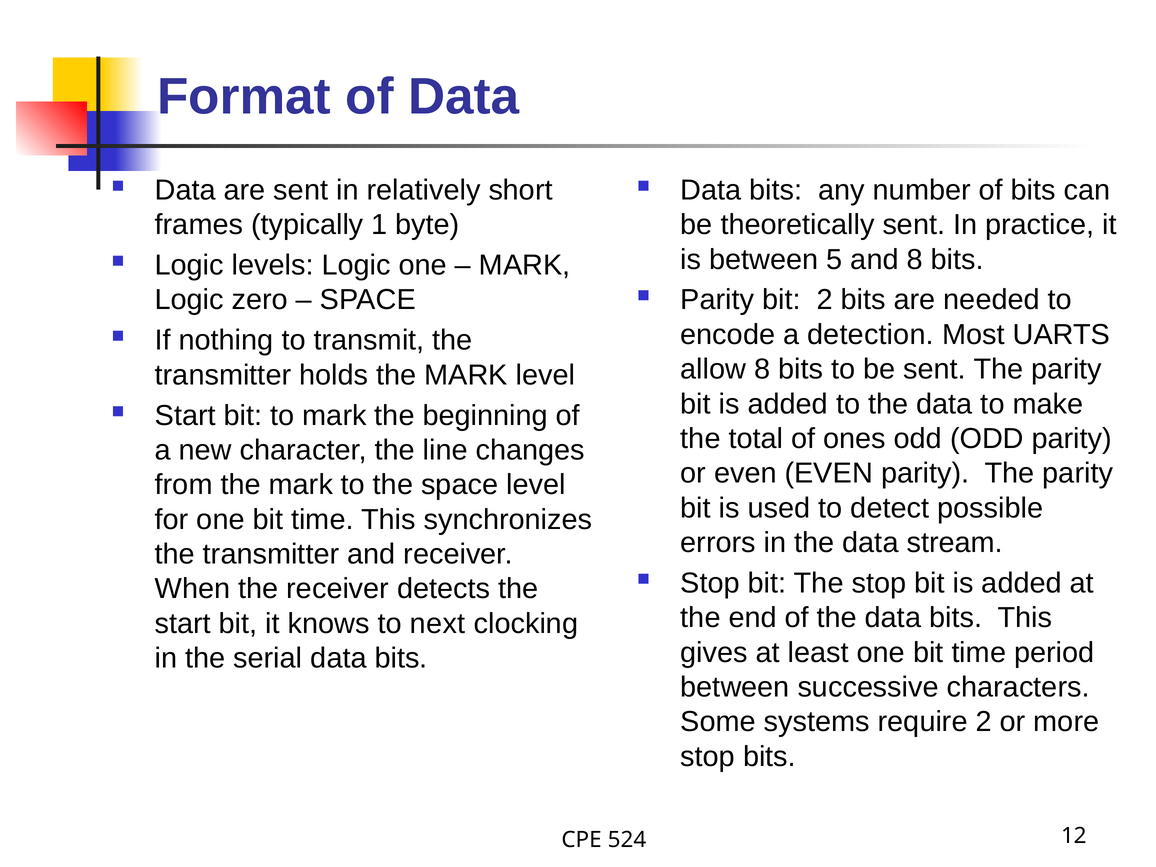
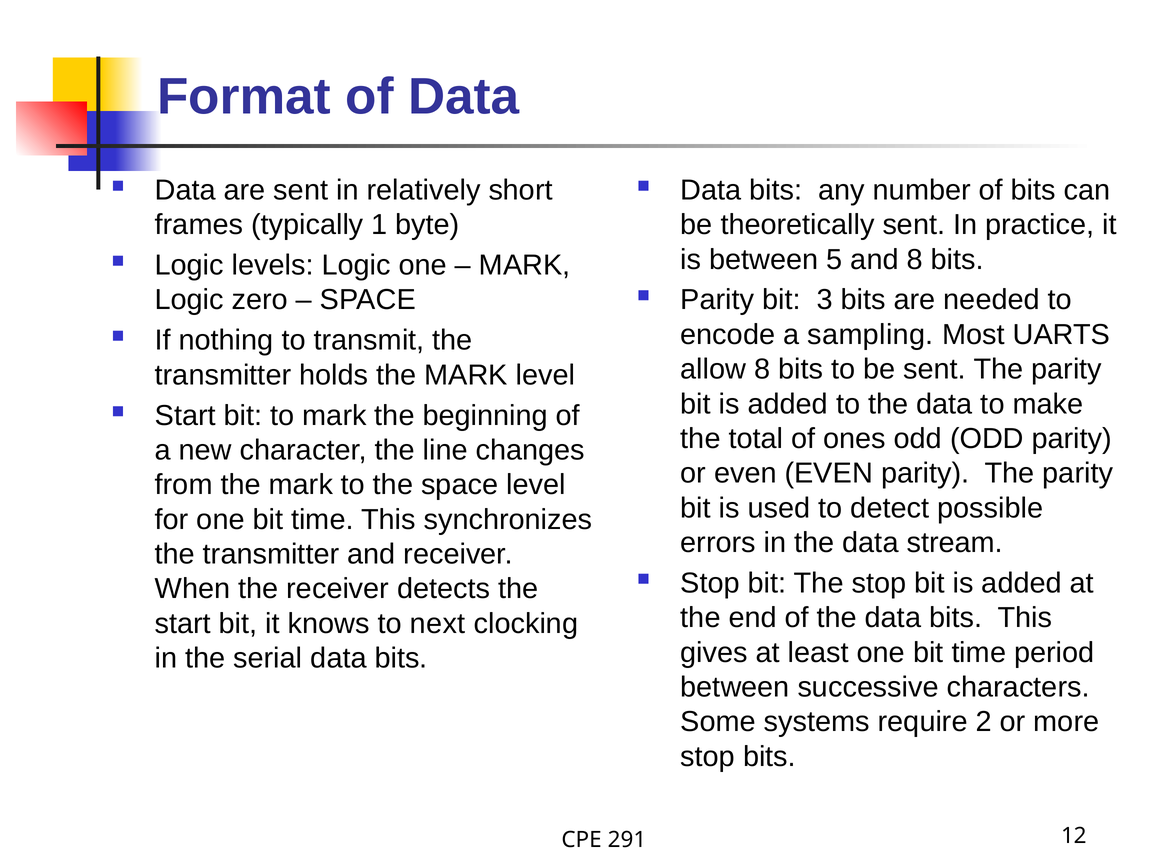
bit 2: 2 -> 3
detection: detection -> sampling
524: 524 -> 291
